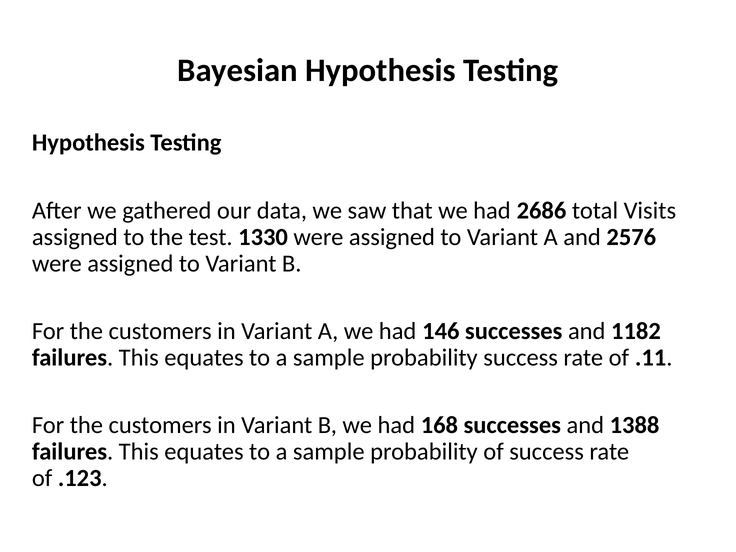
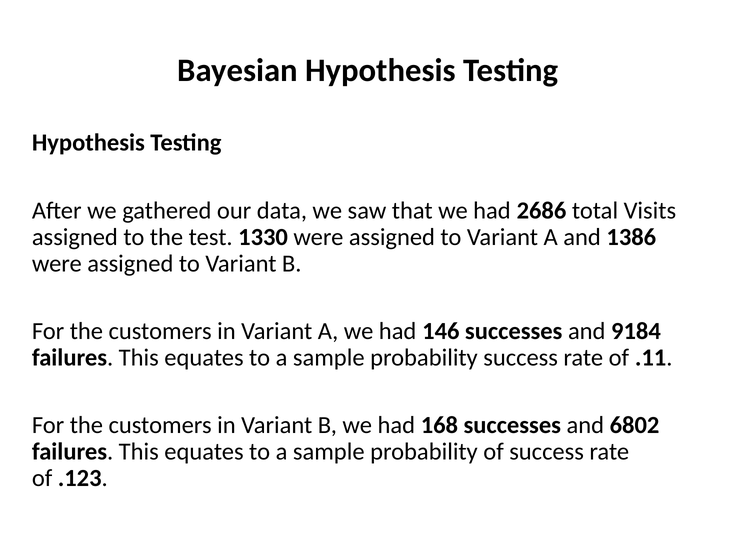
2576: 2576 -> 1386
1182: 1182 -> 9184
1388: 1388 -> 6802
